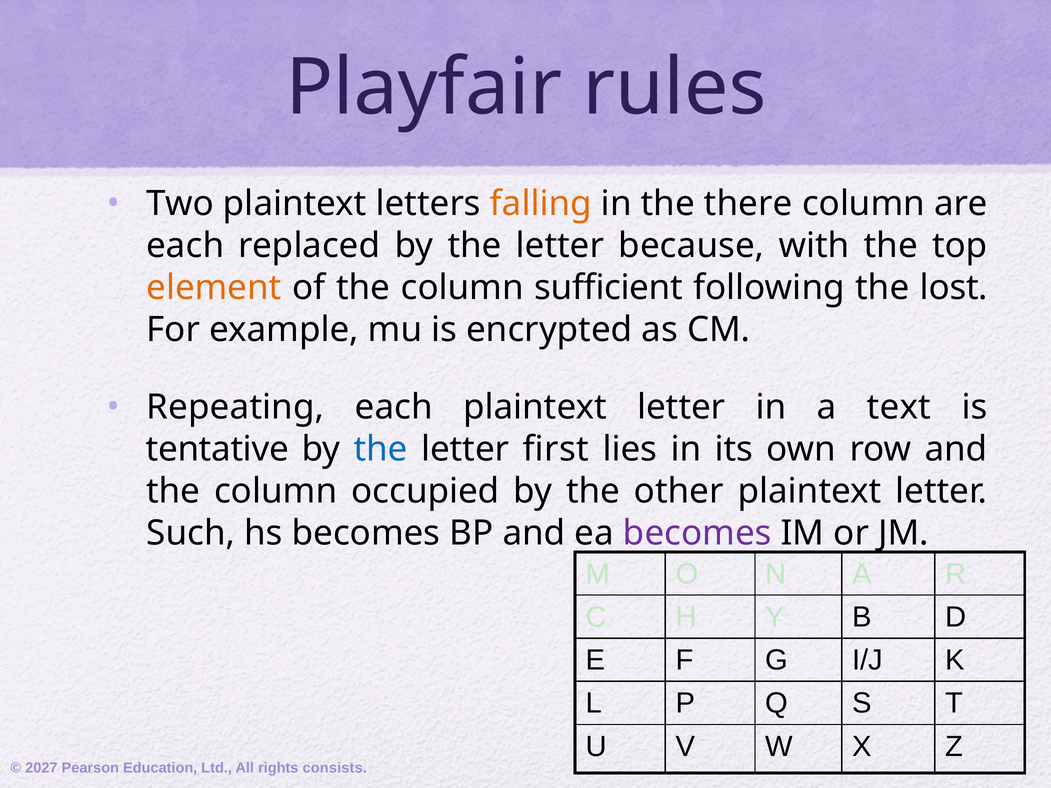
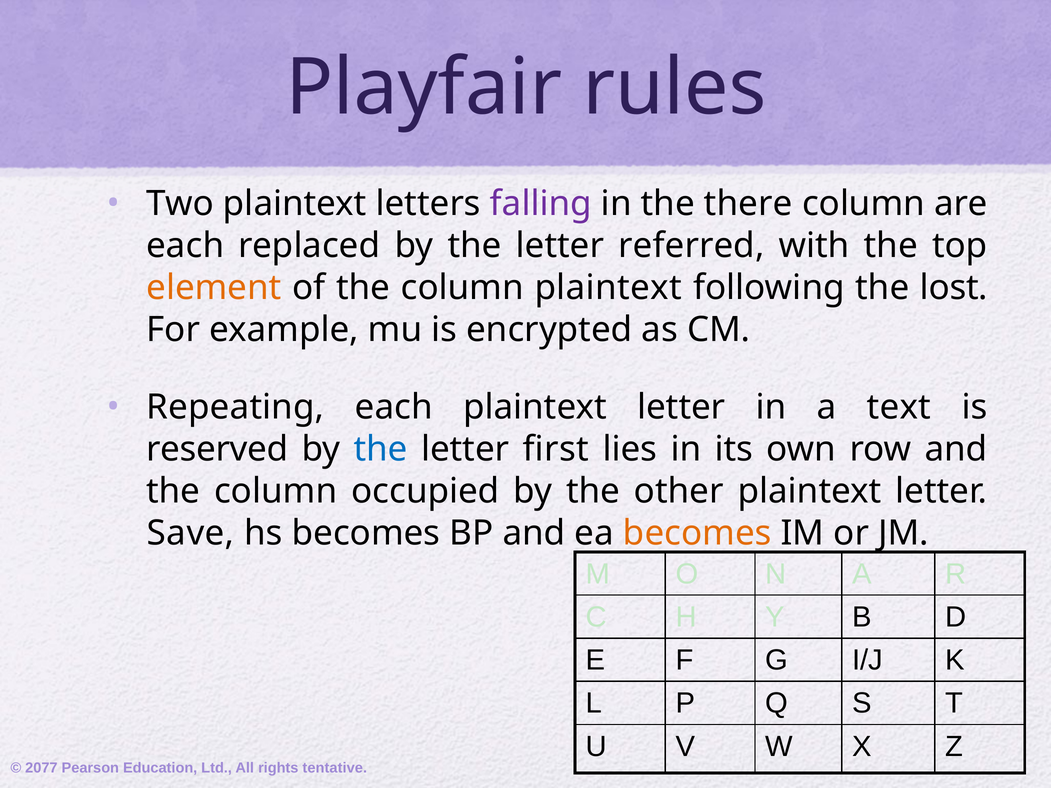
falling colour: orange -> purple
because: because -> referred
column sufficient: sufficient -> plaintext
tentative: tentative -> reserved
Such: Such -> Save
becomes at (697, 533) colour: purple -> orange
2027: 2027 -> 2077
consists: consists -> tentative
